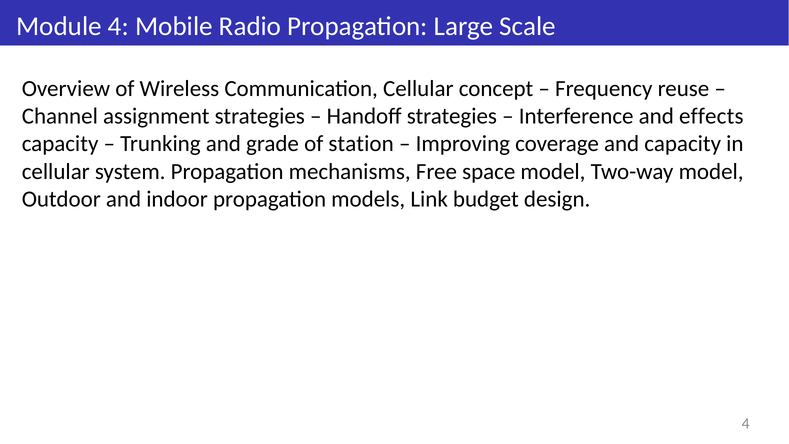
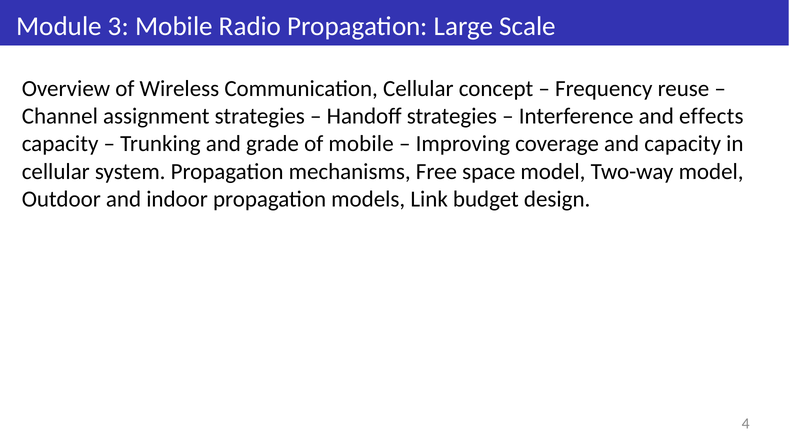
Module 4: 4 -> 3
of station: station -> mobile
